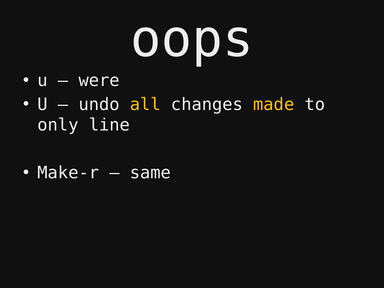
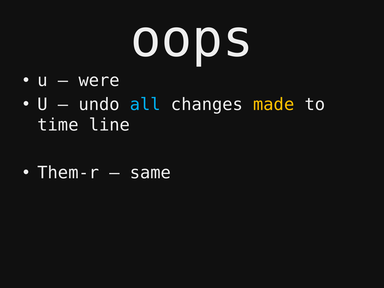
all colour: yellow -> light blue
only: only -> time
Make-r: Make-r -> Them-r
